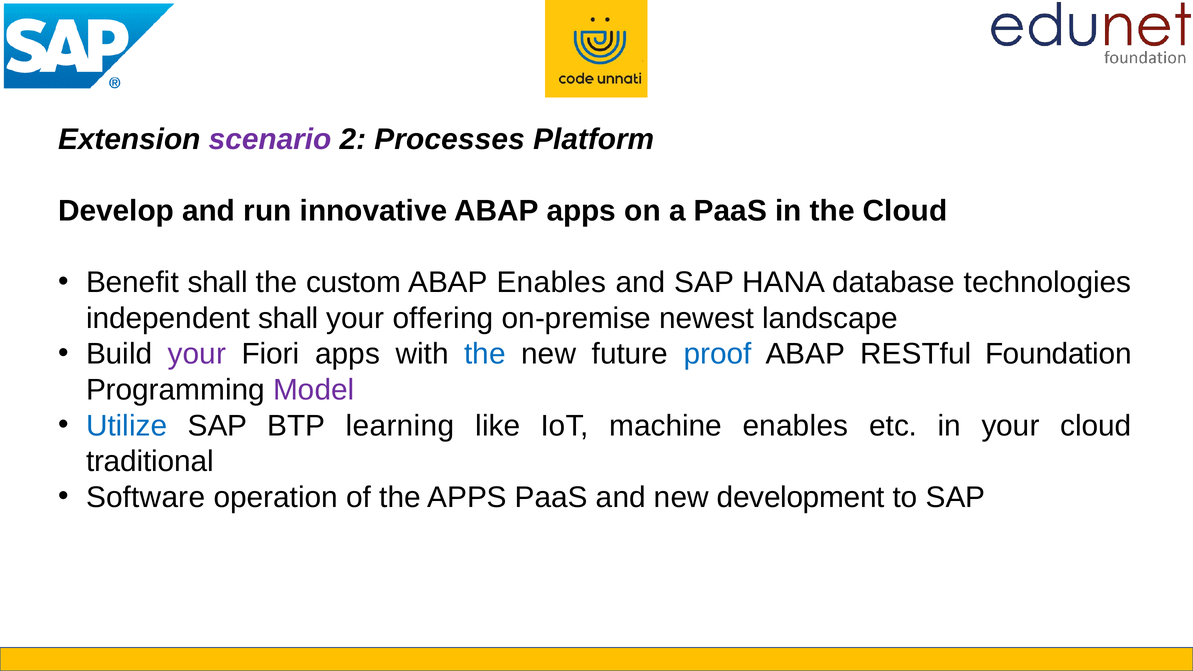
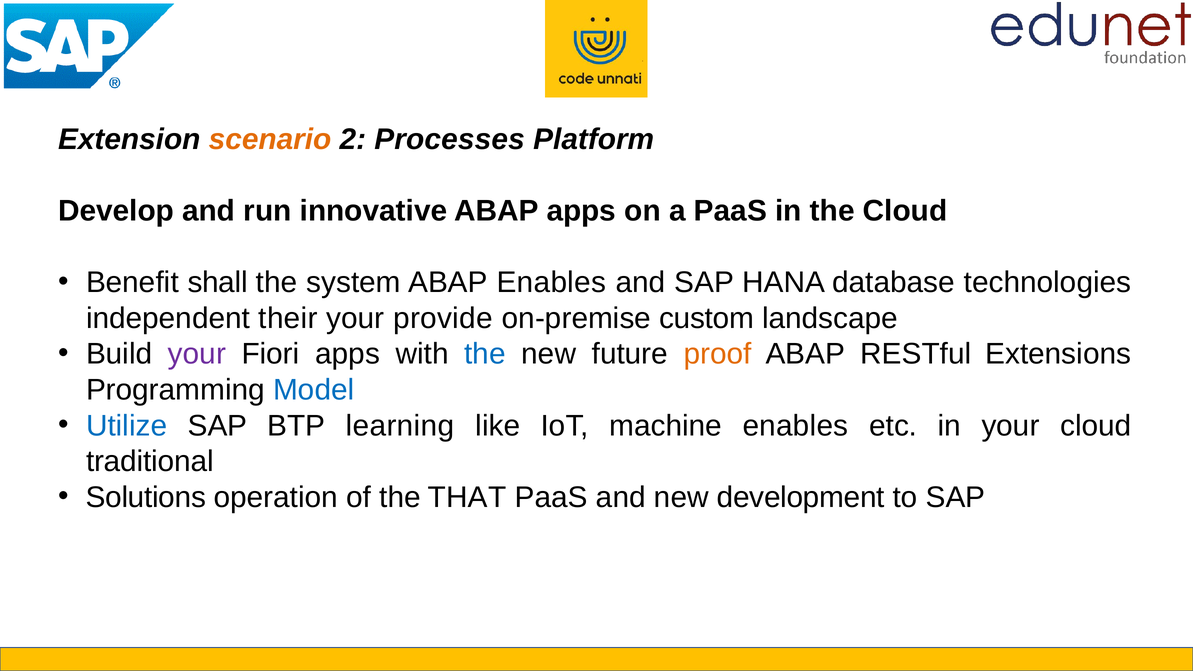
scenario colour: purple -> orange
custom: custom -> system
independent shall: shall -> their
offering: offering -> provide
newest: newest -> custom
proof colour: blue -> orange
Foundation: Foundation -> Extensions
Model colour: purple -> blue
Software: Software -> Solutions
the APPS: APPS -> THAT
